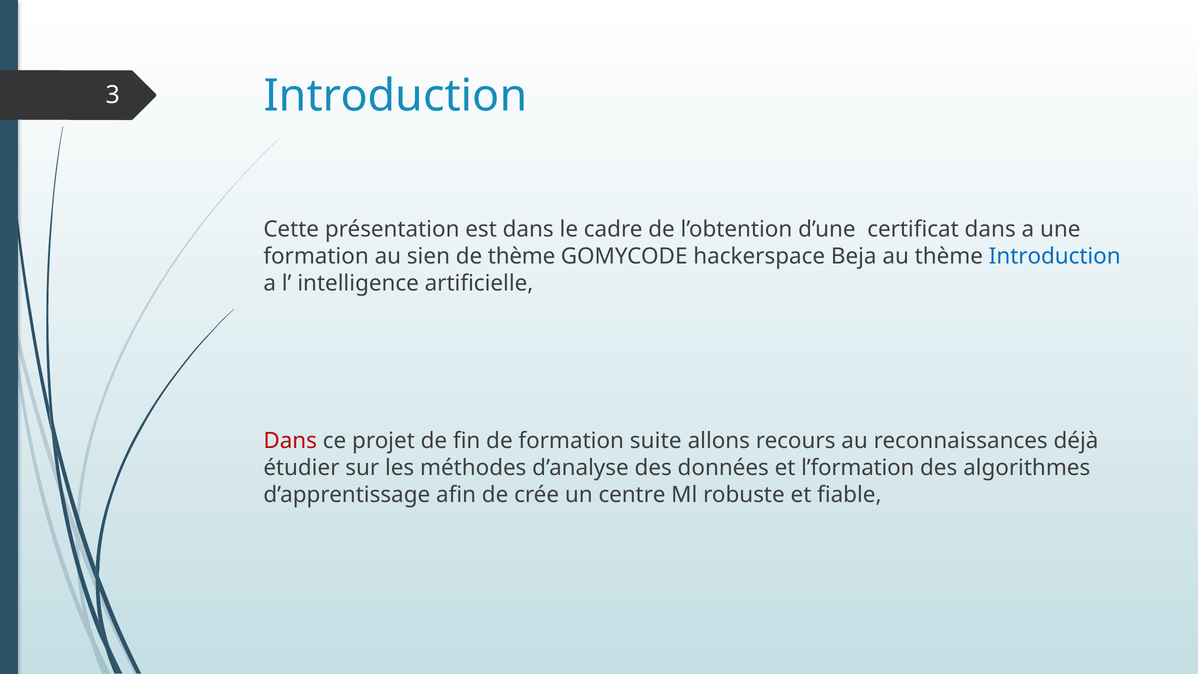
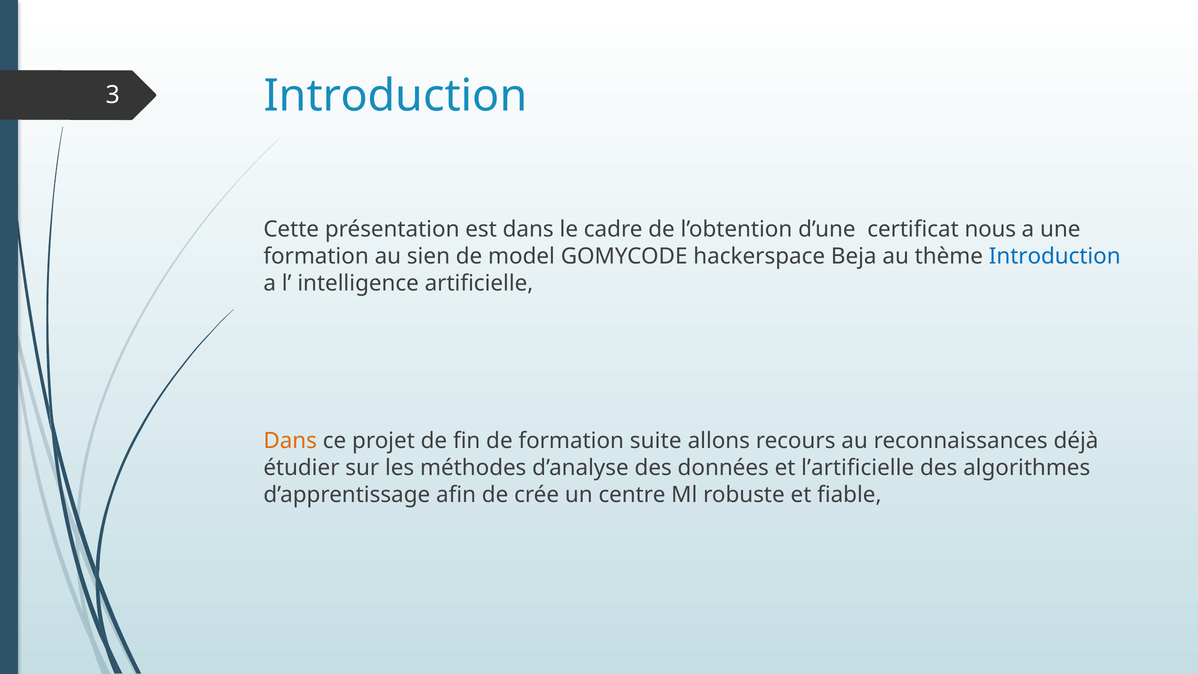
certificat dans: dans -> nous
de thème: thème -> model
Dans at (290, 441) colour: red -> orange
l’formation: l’formation -> l’artificielle
